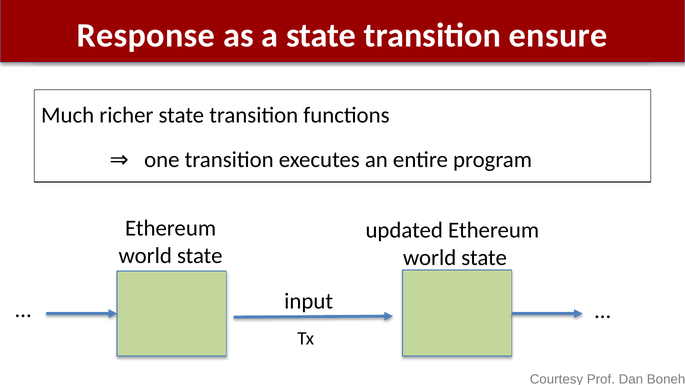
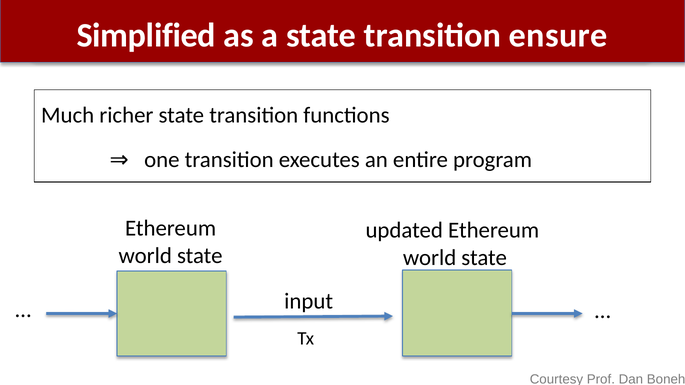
Response: Response -> Simplified
